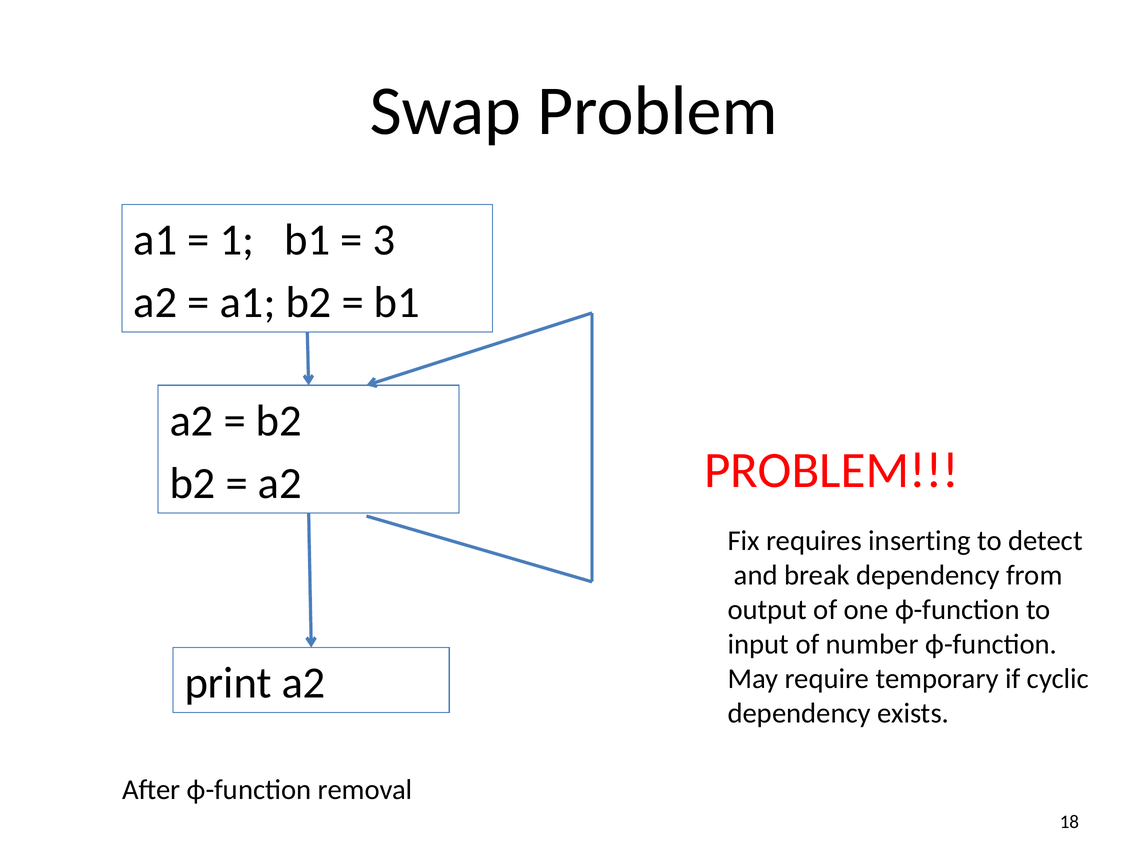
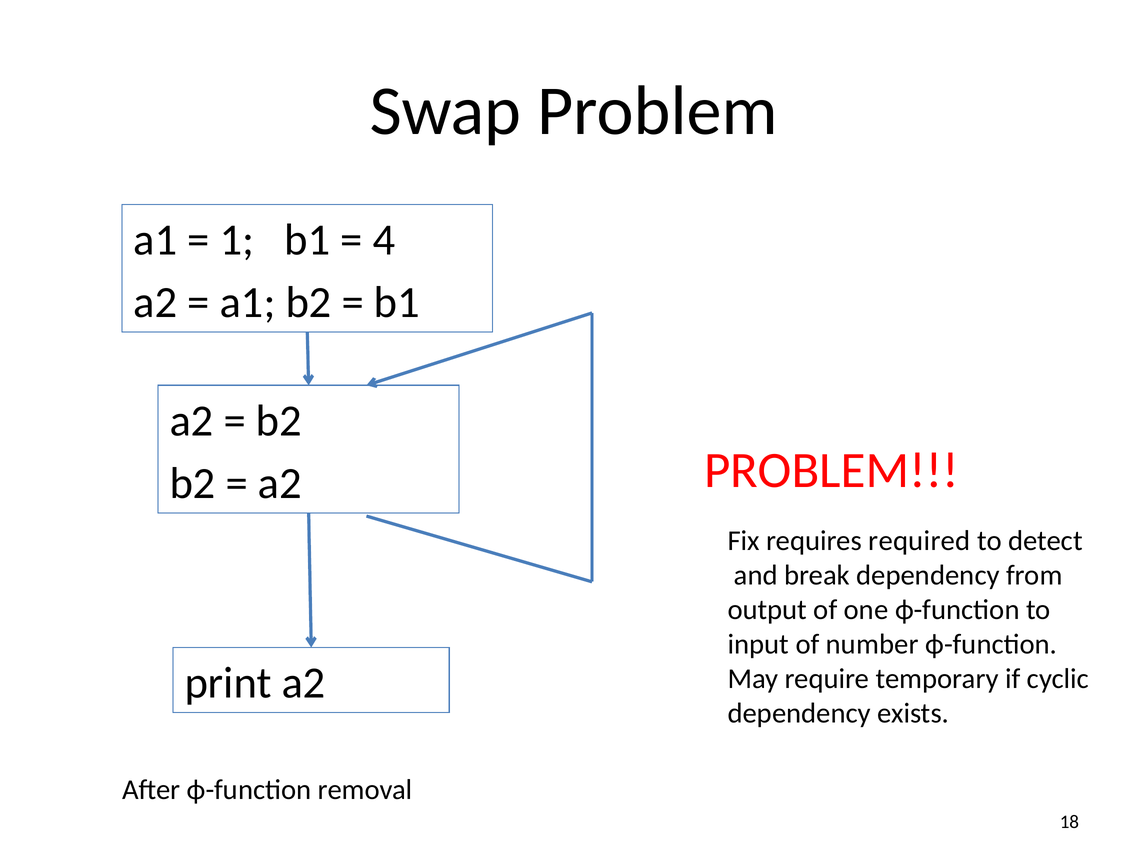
3: 3 -> 4
inserting: inserting -> required
